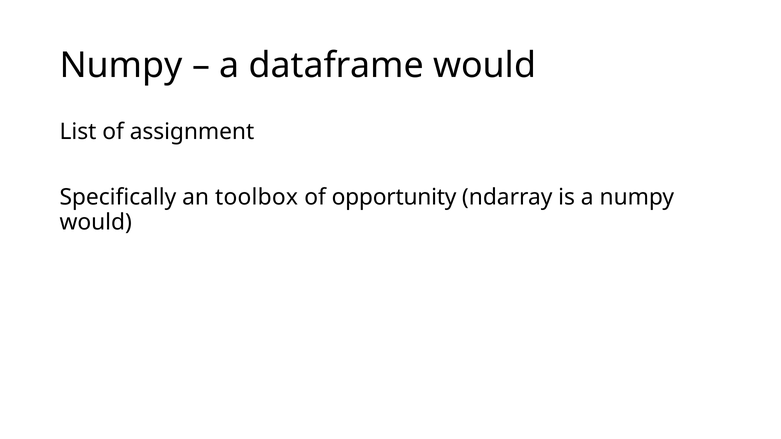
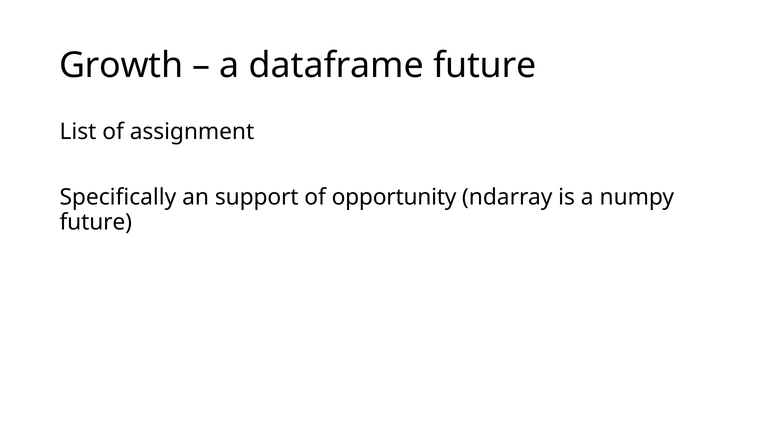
Numpy at (121, 66): Numpy -> Growth
dataframe would: would -> future
toolbox: toolbox -> support
would at (96, 222): would -> future
